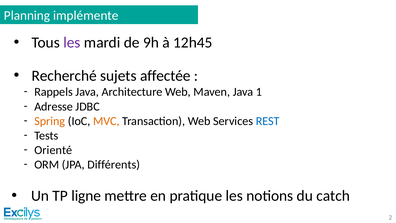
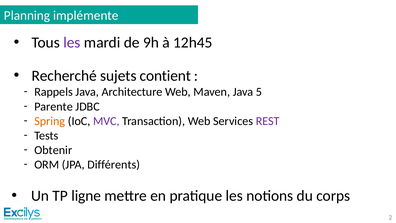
affectée: affectée -> contient
1: 1 -> 5
Adresse: Adresse -> Parente
MVC colour: orange -> purple
REST colour: blue -> purple
Orienté: Orienté -> Obtenir
catch: catch -> corps
